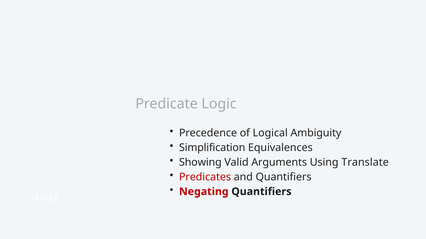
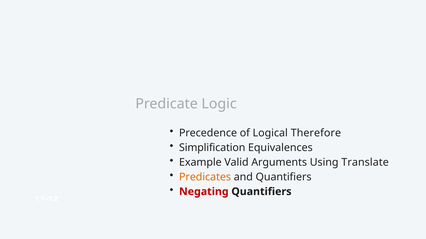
Ambiguity: Ambiguity -> Therefore
Showing: Showing -> Example
Predicates colour: red -> orange
